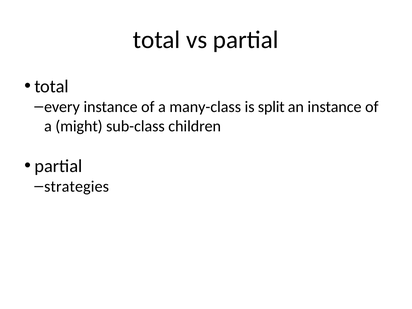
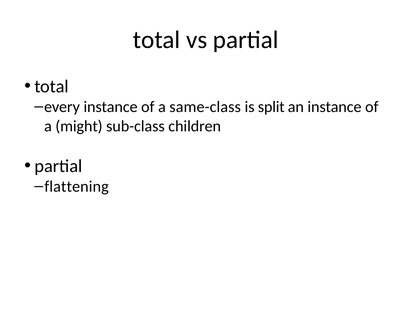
many-class: many-class -> same-class
strategies: strategies -> flattening
